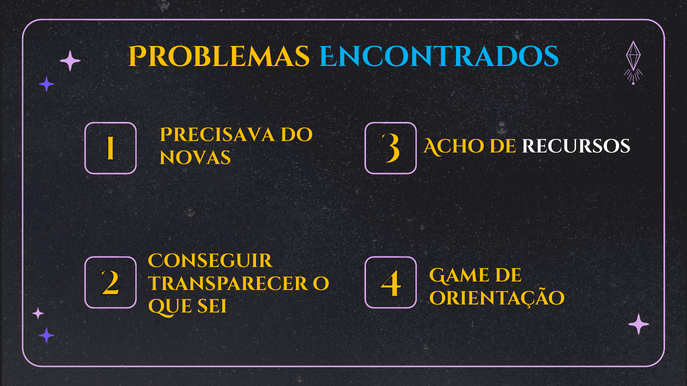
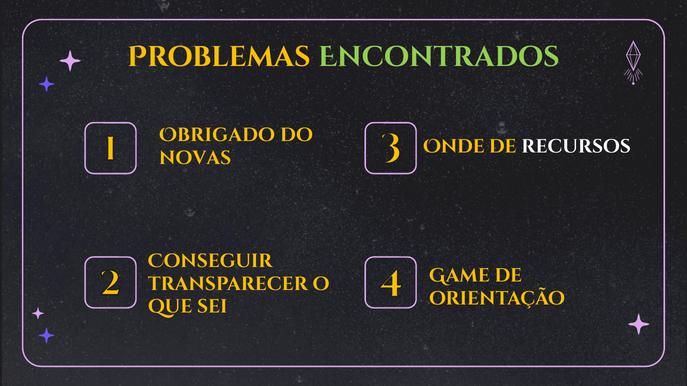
Encontrados colour: light blue -> light green
Precisava: Precisava -> Obrigado
Acho: Acho -> Onde
